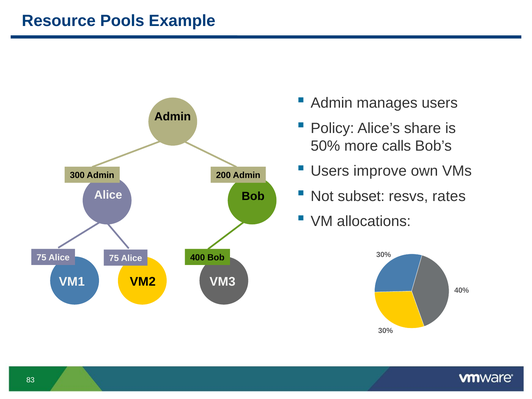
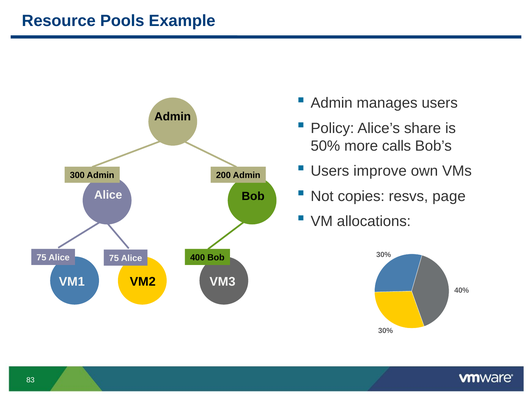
subset: subset -> copies
rates: rates -> page
